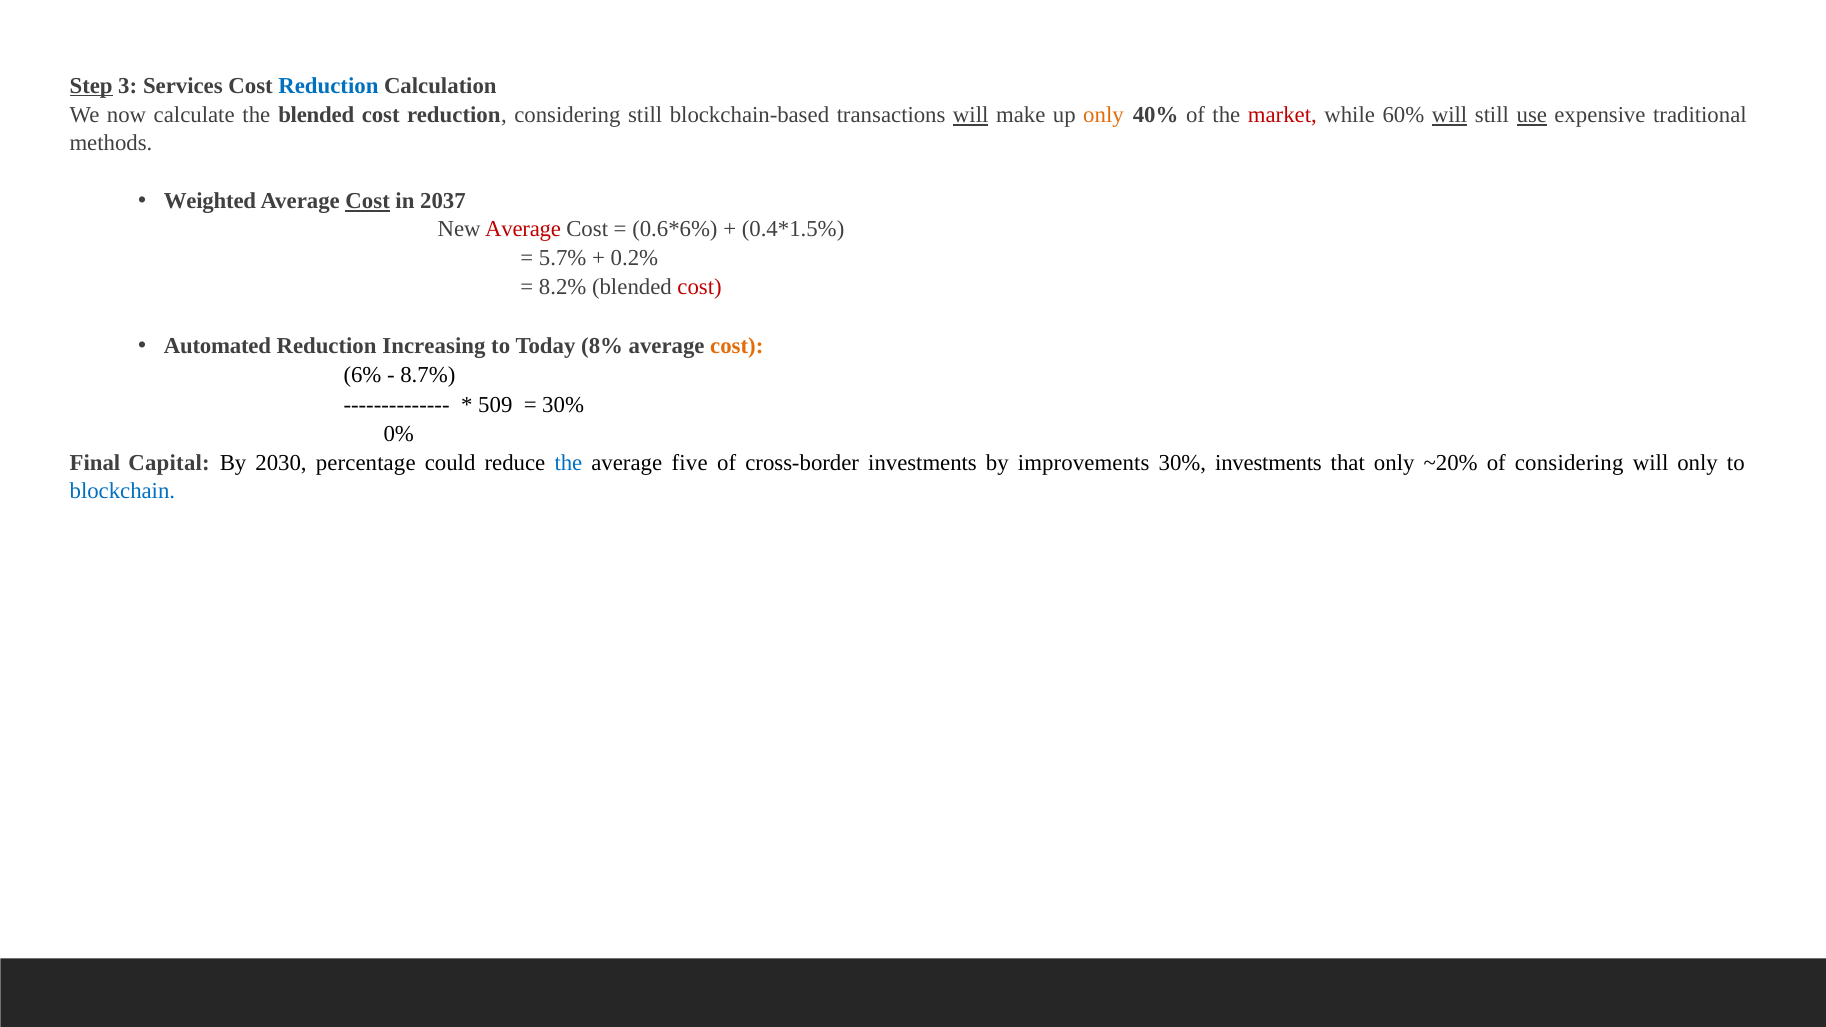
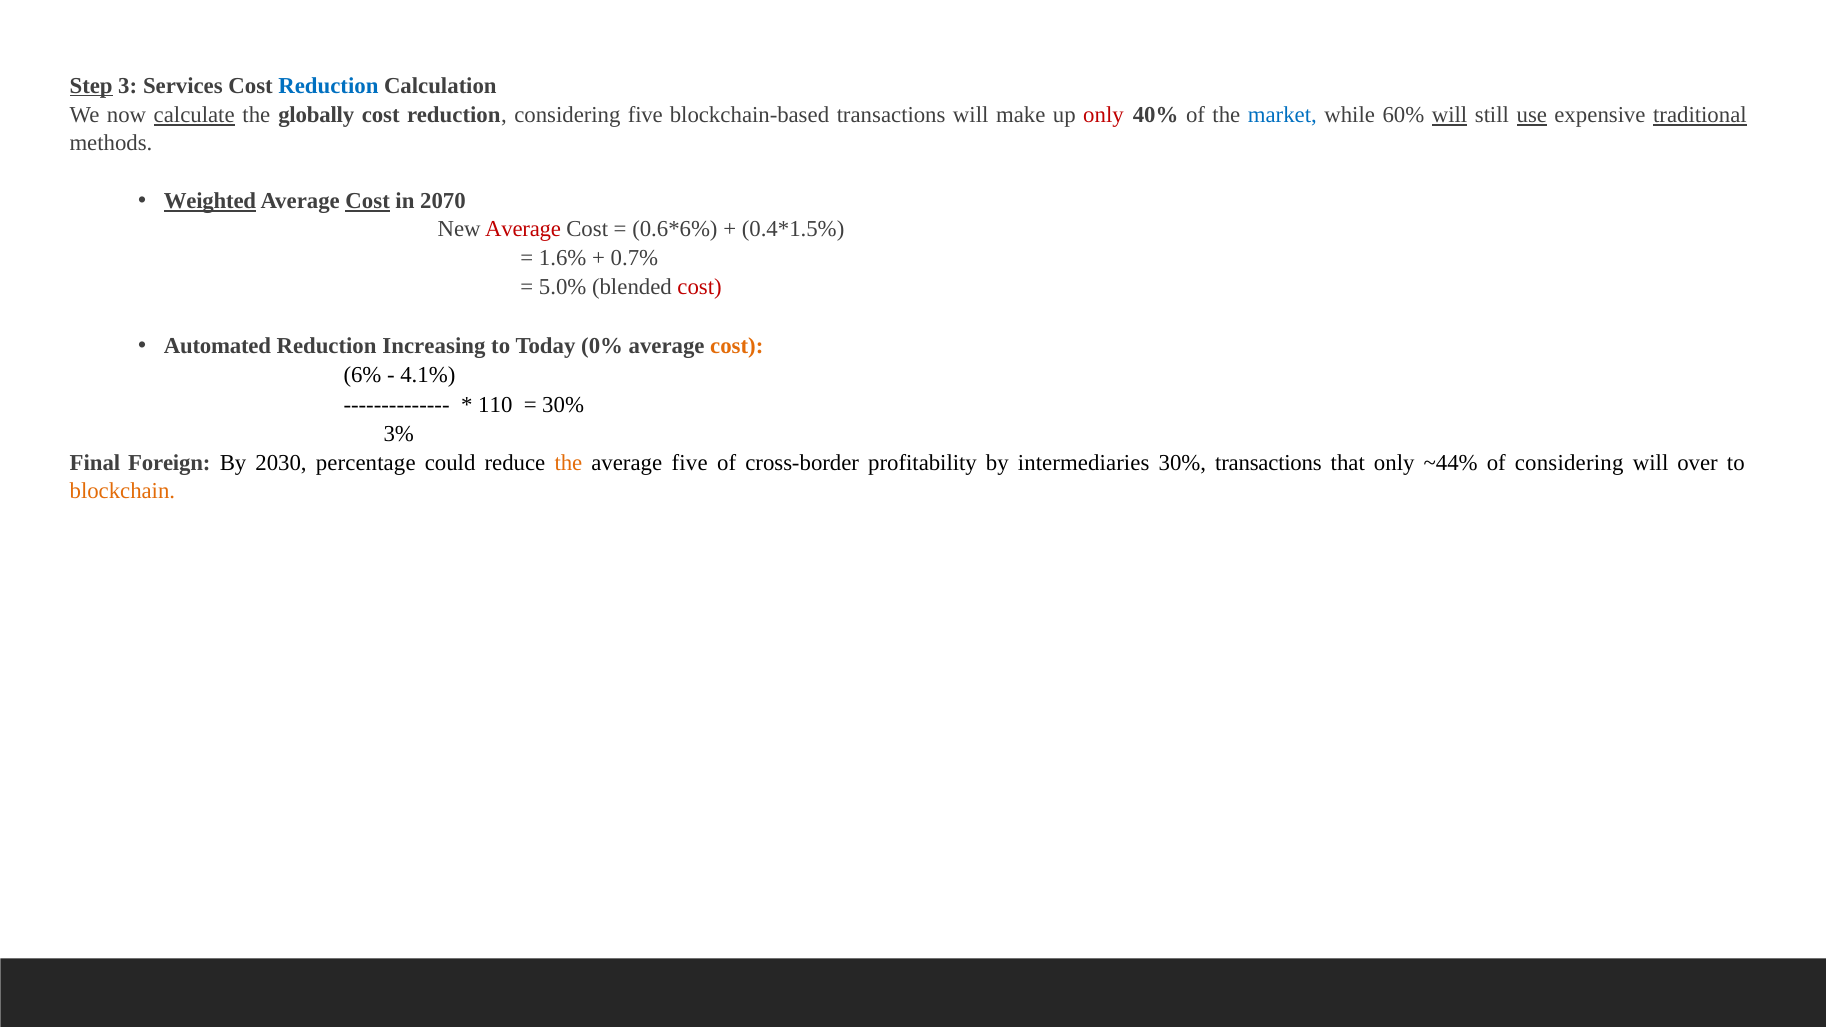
calculate underline: none -> present
the blended: blended -> globally
considering still: still -> five
will at (971, 115) underline: present -> none
only at (1103, 115) colour: orange -> red
market colour: red -> blue
traditional underline: none -> present
Weighted underline: none -> present
2037: 2037 -> 2070
5.7%: 5.7% -> 1.6%
0.2%: 0.2% -> 0.7%
8.2%: 8.2% -> 5.0%
8%: 8% -> 0%
8.7%: 8.7% -> 4.1%
509: 509 -> 110
0%: 0% -> 3%
Capital: Capital -> Foreign
the at (568, 463) colour: blue -> orange
cross-border investments: investments -> profitability
improvements: improvements -> intermediaries
30% investments: investments -> transactions
~20%: ~20% -> ~44%
will only: only -> over
blockchain colour: blue -> orange
